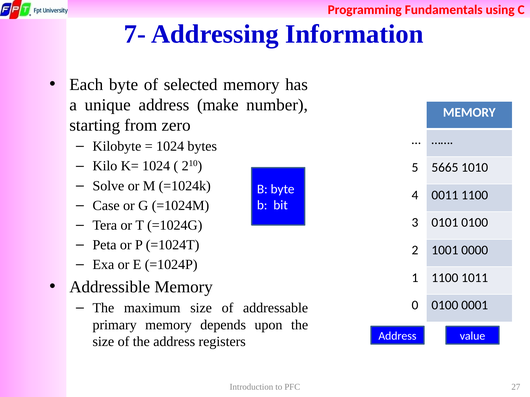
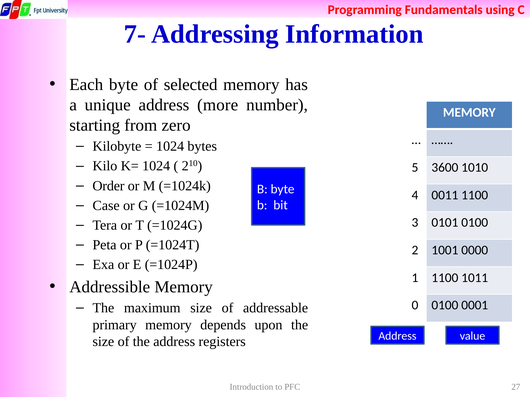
make: make -> more
5665: 5665 -> 3600
Solve: Solve -> Order
